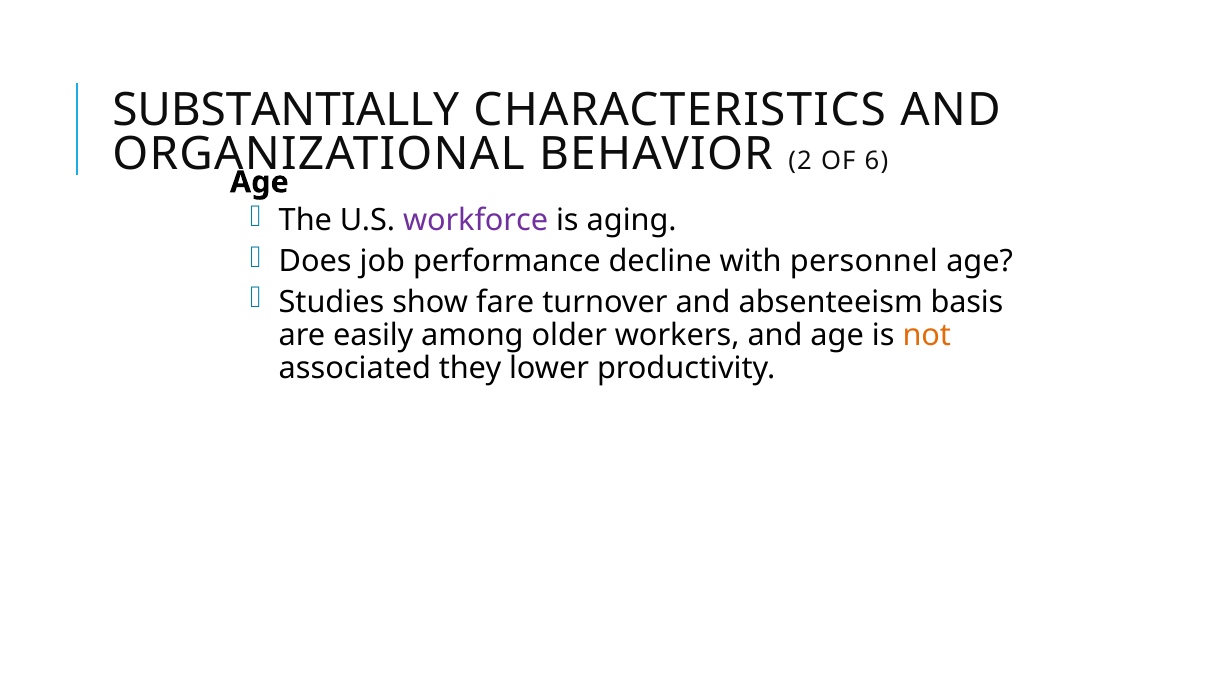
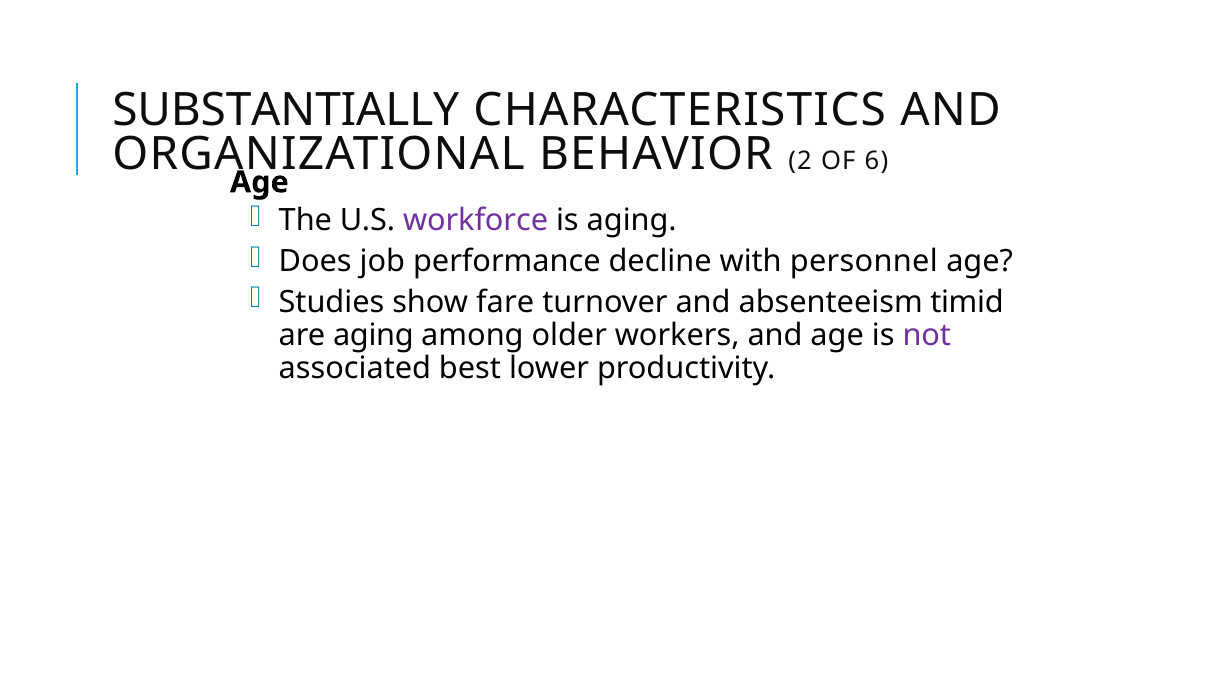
basis: basis -> timid
are easily: easily -> aging
not colour: orange -> purple
they: they -> best
